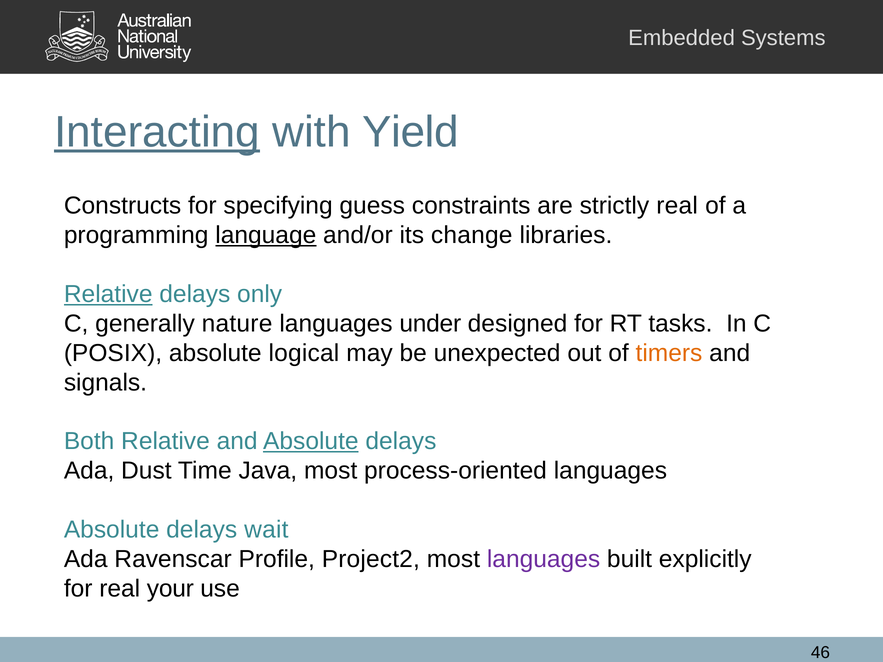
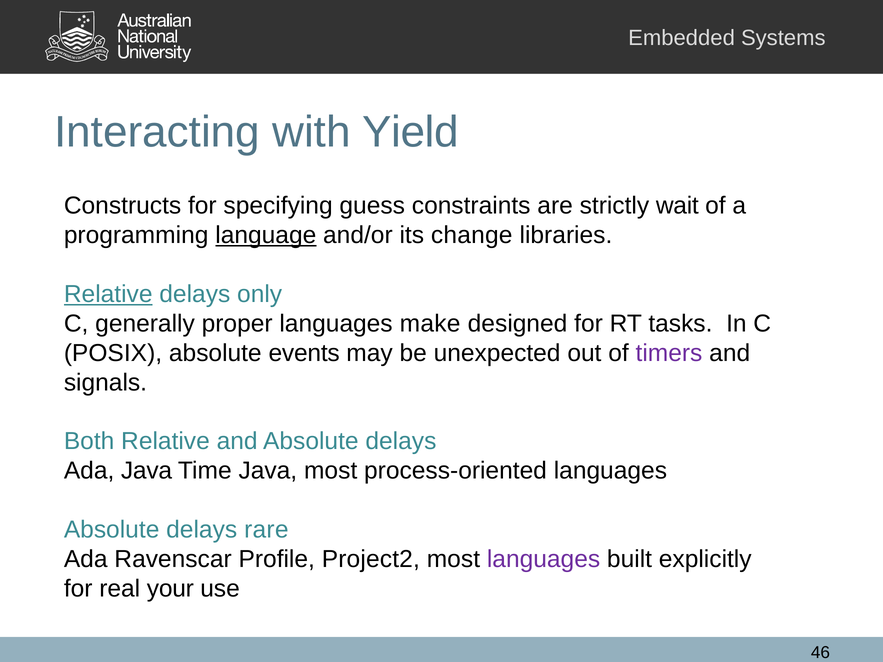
Interacting underline: present -> none
strictly real: real -> wait
nature: nature -> proper
under: under -> make
logical: logical -> events
timers colour: orange -> purple
Absolute at (311, 442) underline: present -> none
Ada Dust: Dust -> Java
wait: wait -> rare
